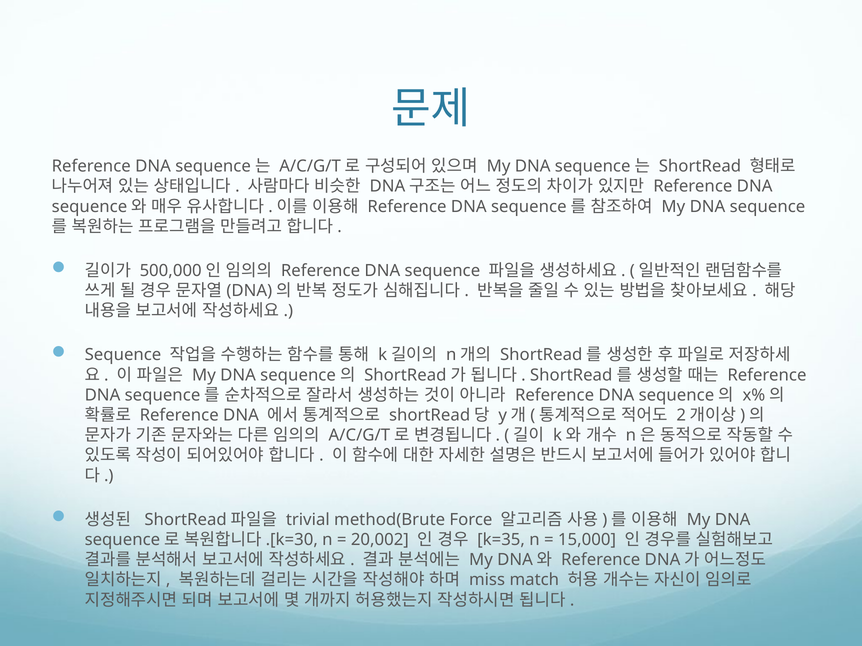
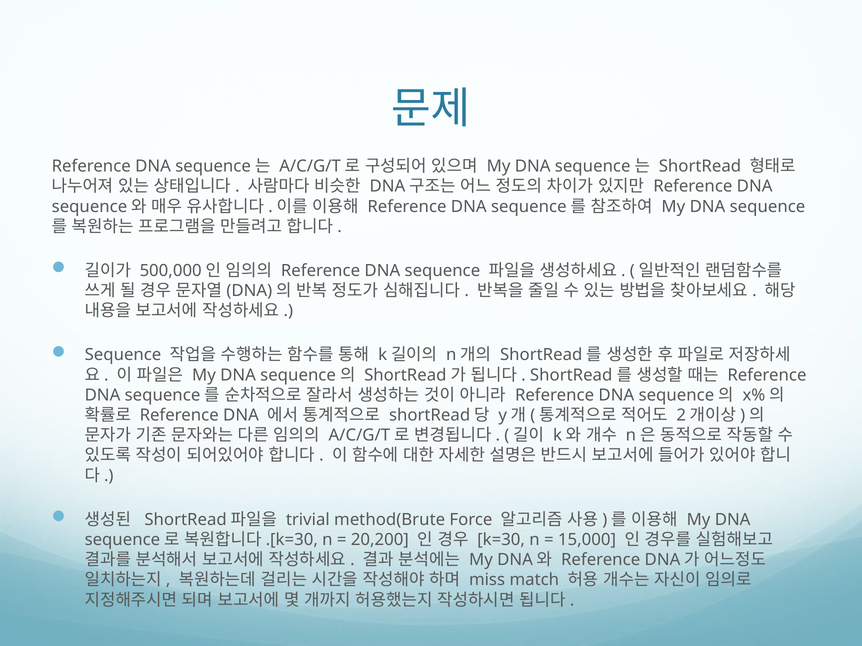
20,002: 20,002 -> 20,200
k=35: k=35 -> k=30
